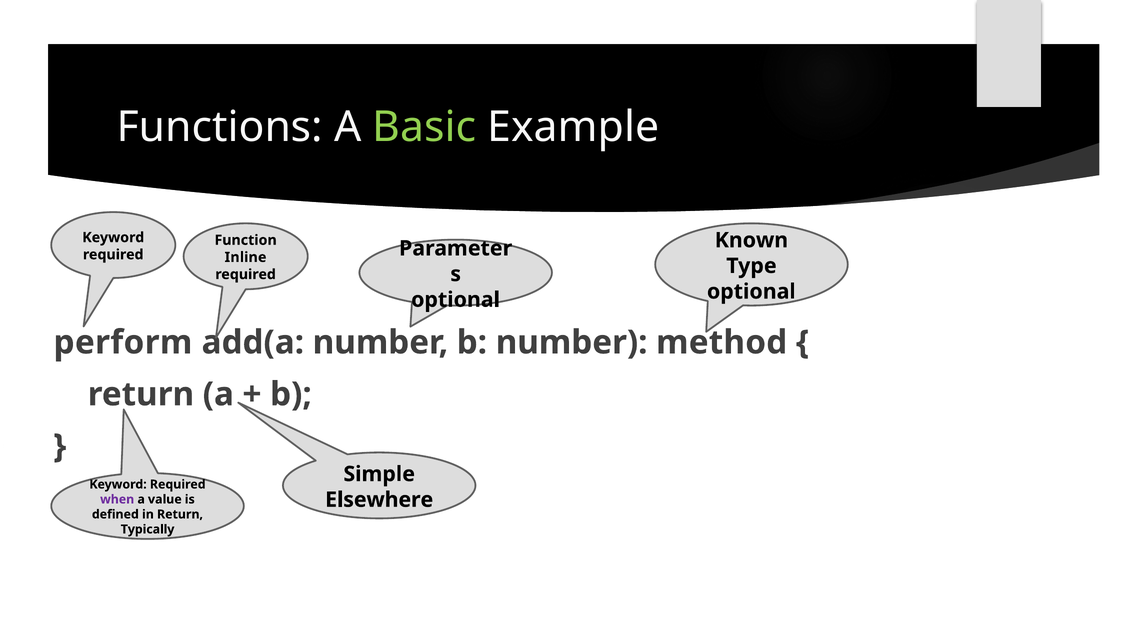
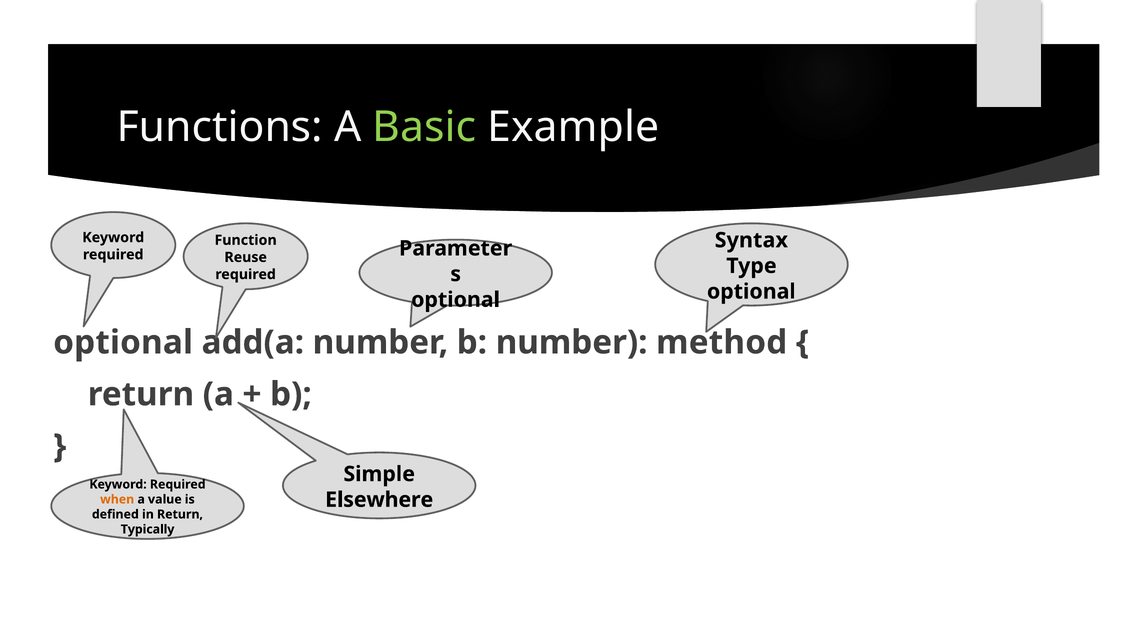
Known: Known -> Syntax
Inline: Inline -> Reuse
perform at (123, 342): perform -> optional
when colour: purple -> orange
